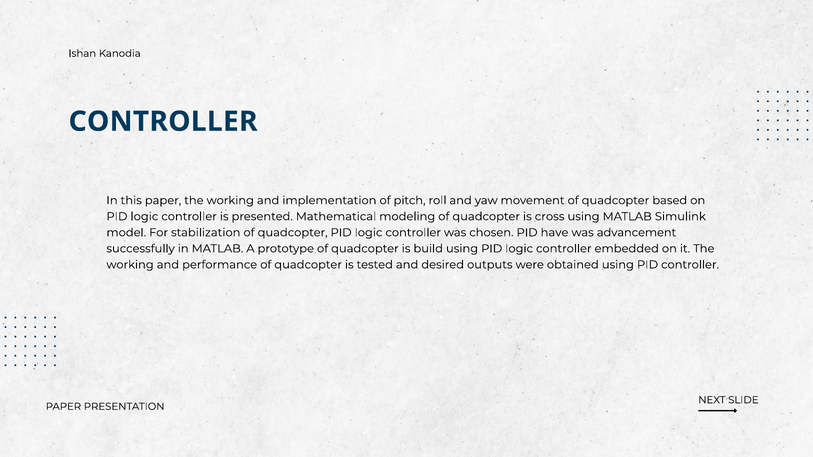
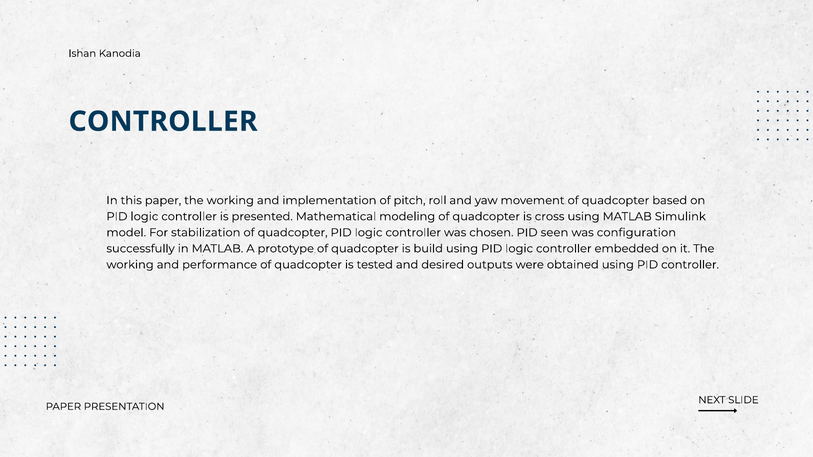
have: have -> seen
advancement: advancement -> configuration
